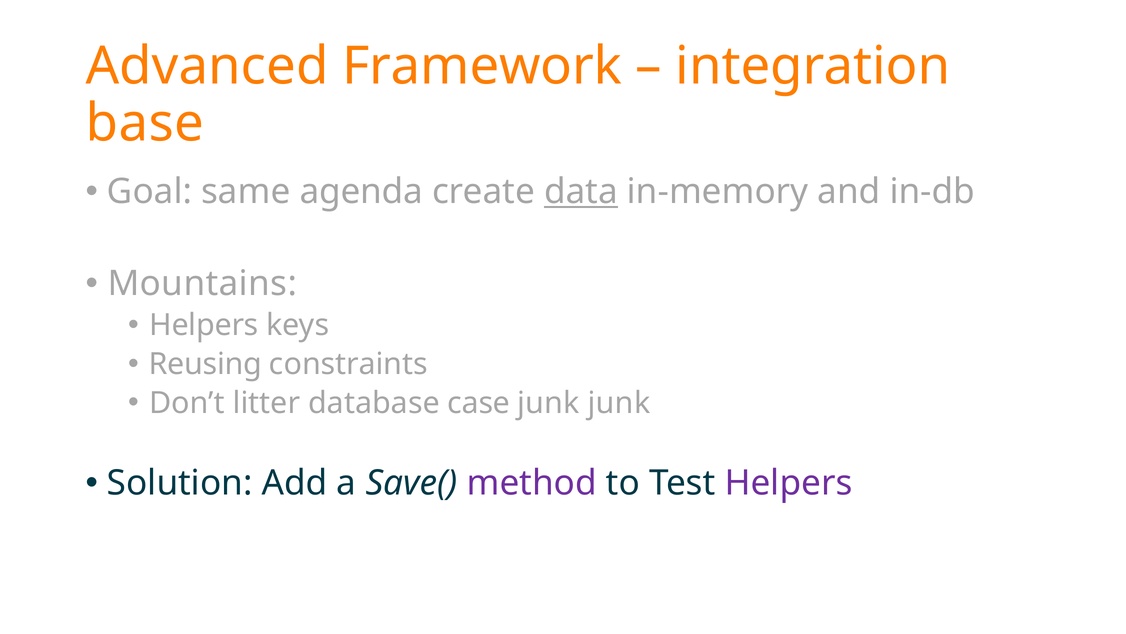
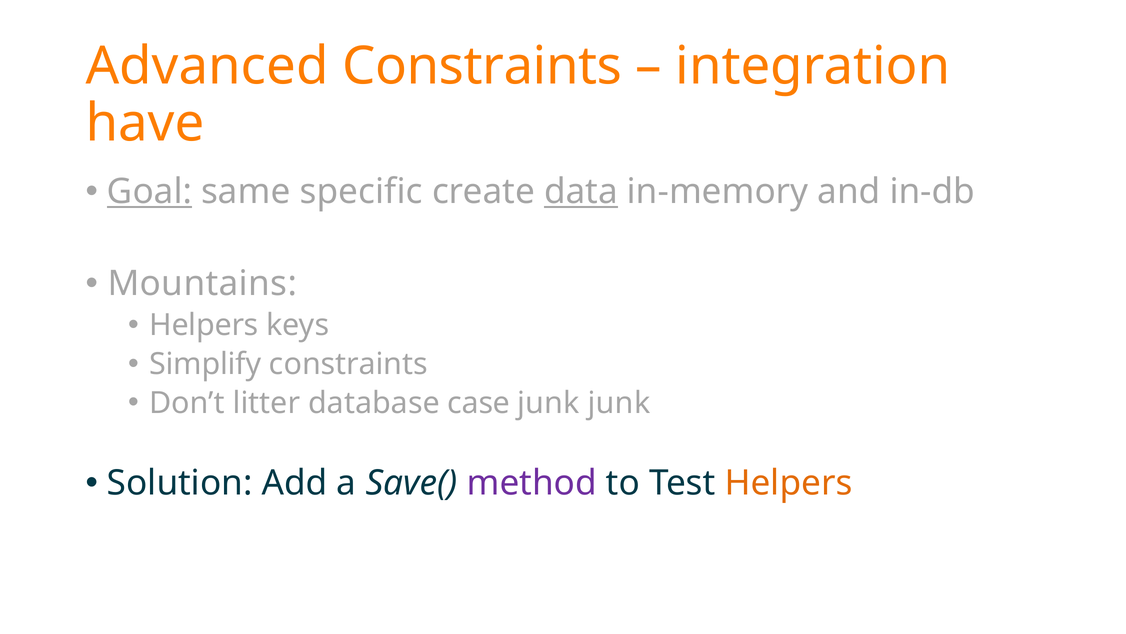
Advanced Framework: Framework -> Constraints
base: base -> have
Goal underline: none -> present
agenda: agenda -> specific
Reusing: Reusing -> Simplify
Helpers at (788, 483) colour: purple -> orange
